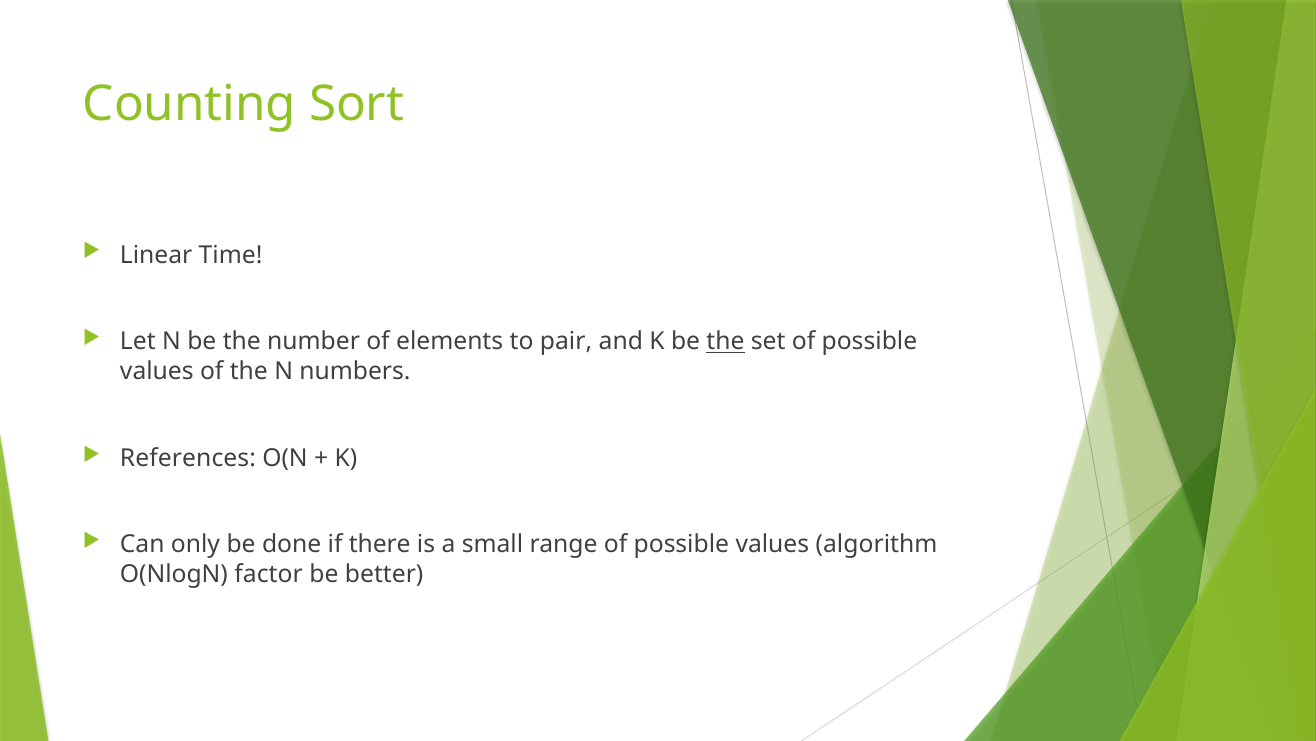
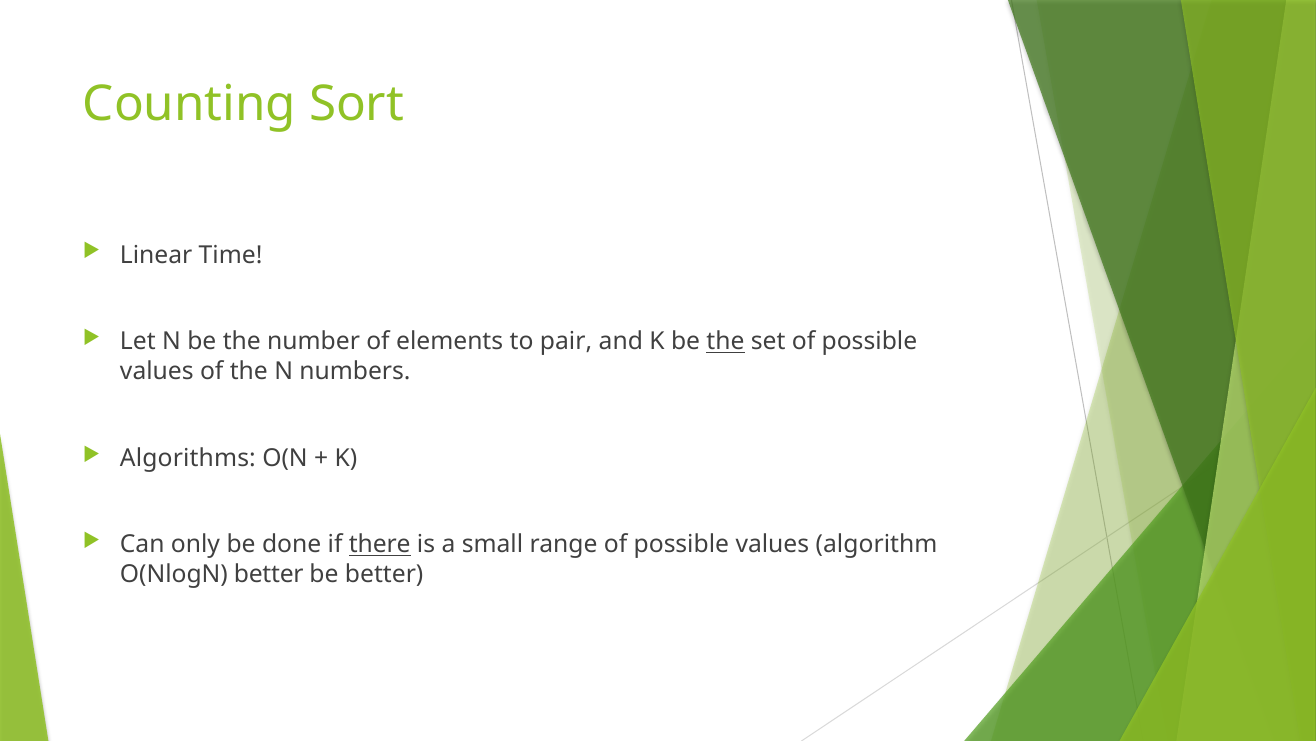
References: References -> Algorithms
there underline: none -> present
O(NlogN factor: factor -> better
